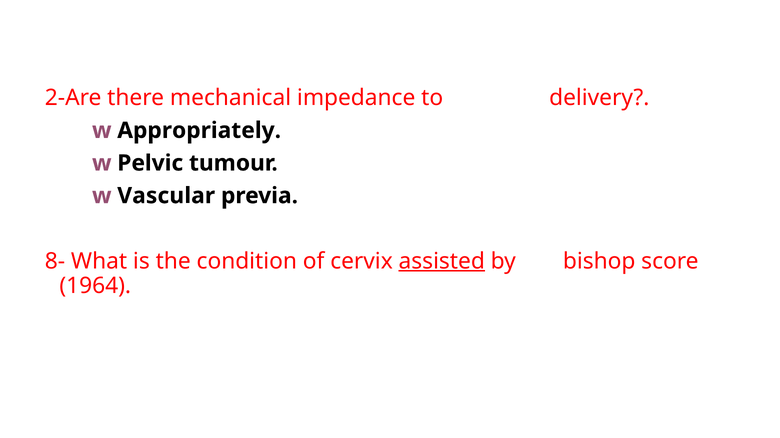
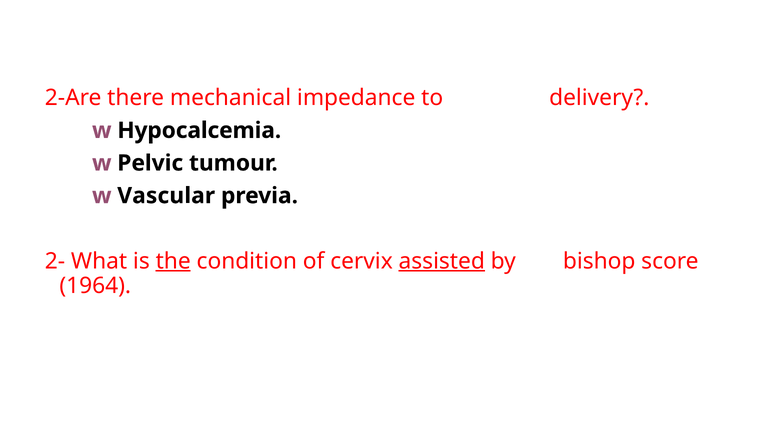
Appropriately: Appropriately -> Hypocalcemia
8-: 8- -> 2-
the underline: none -> present
